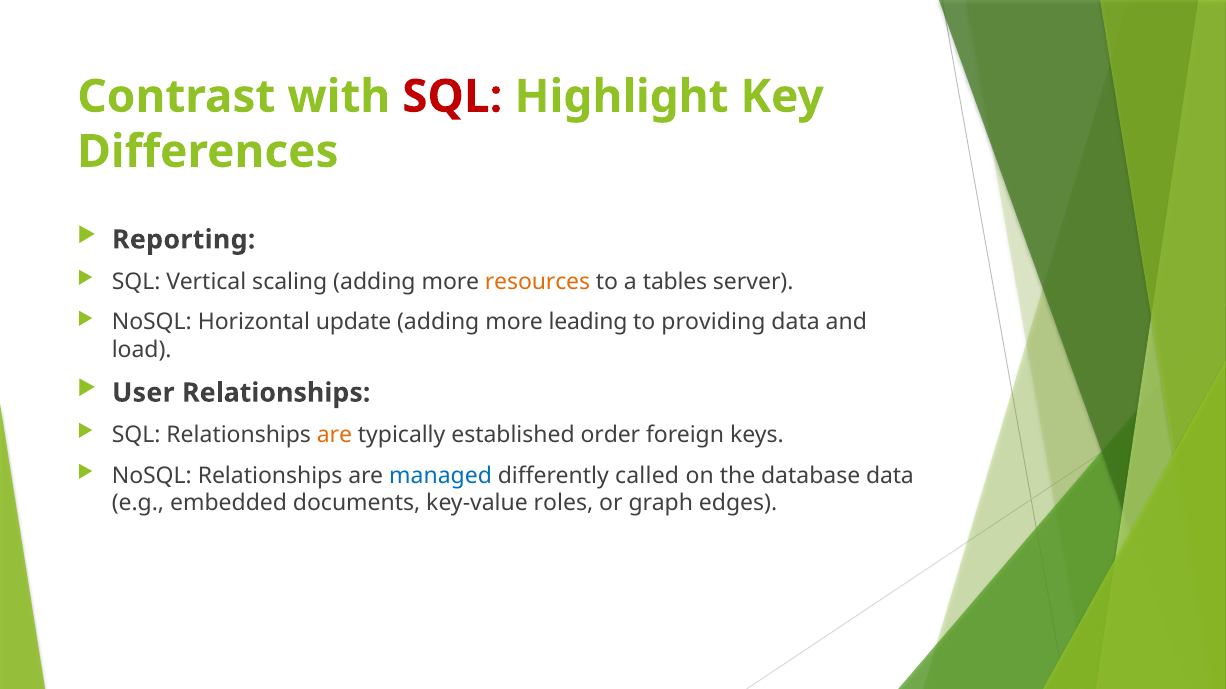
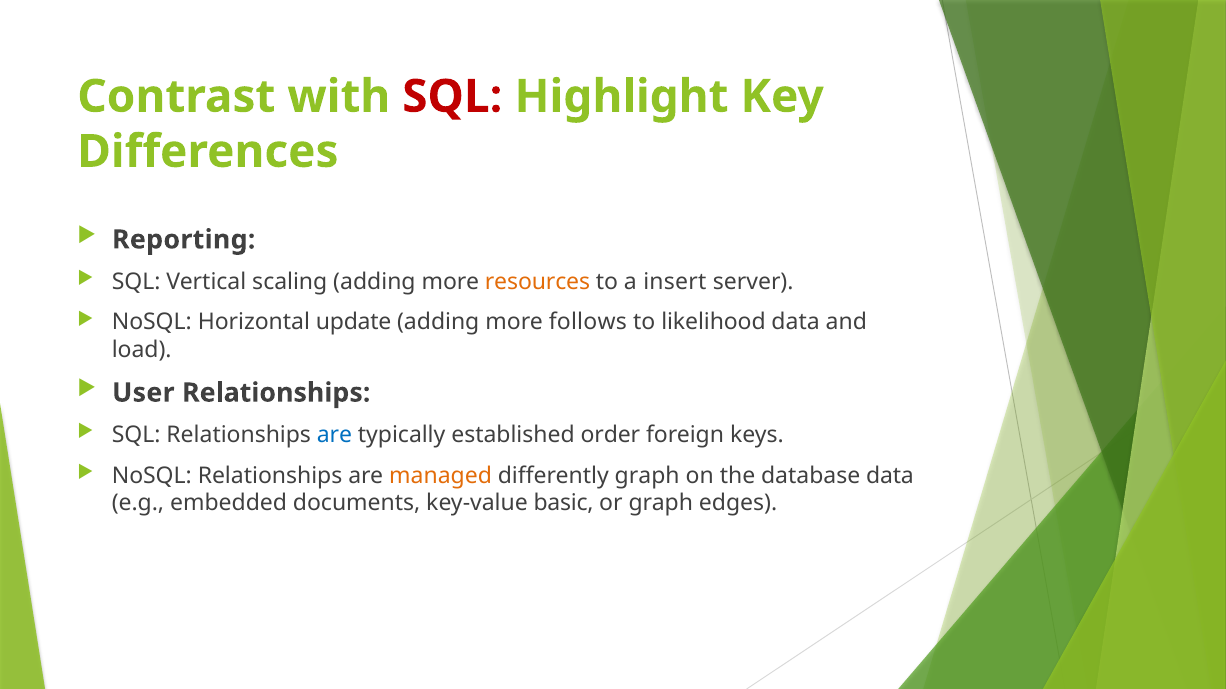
tables: tables -> insert
leading: leading -> follows
providing: providing -> likelihood
are at (334, 436) colour: orange -> blue
managed colour: blue -> orange
differently called: called -> graph
roles: roles -> basic
